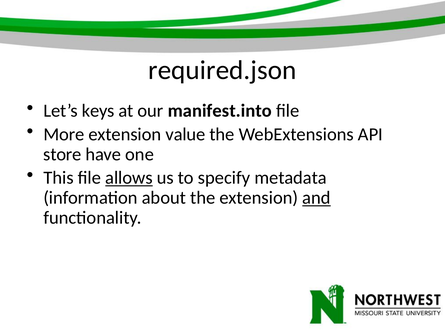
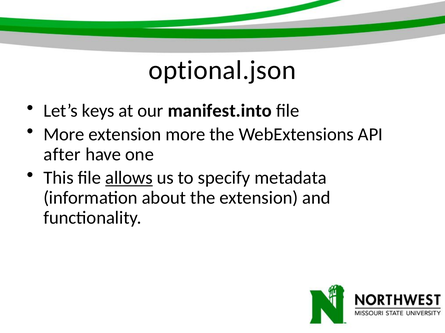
required.json: required.json -> optional.json
extension value: value -> more
store: store -> after
and underline: present -> none
